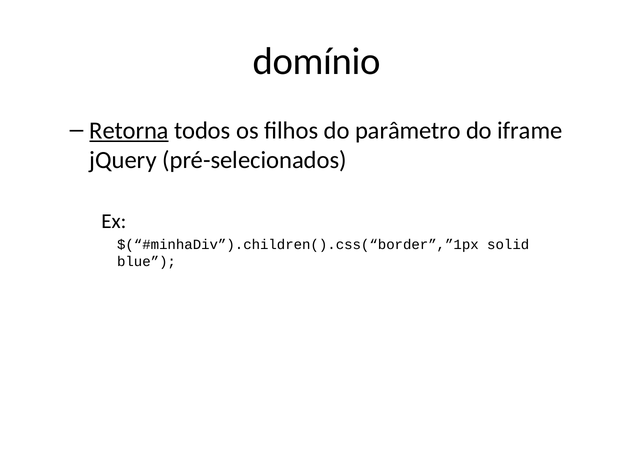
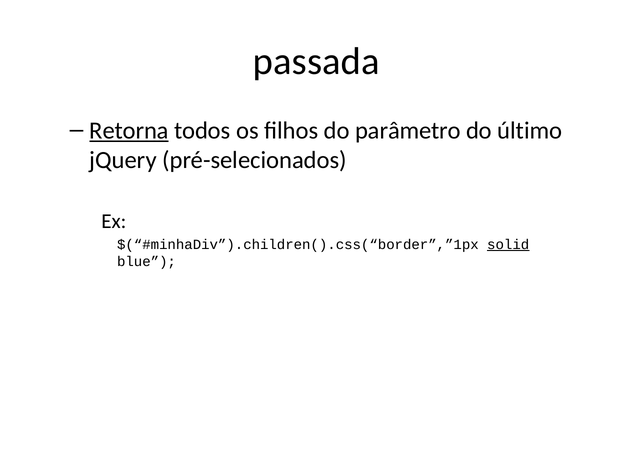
domínio: domínio -> passada
iframe: iframe -> último
solid underline: none -> present
